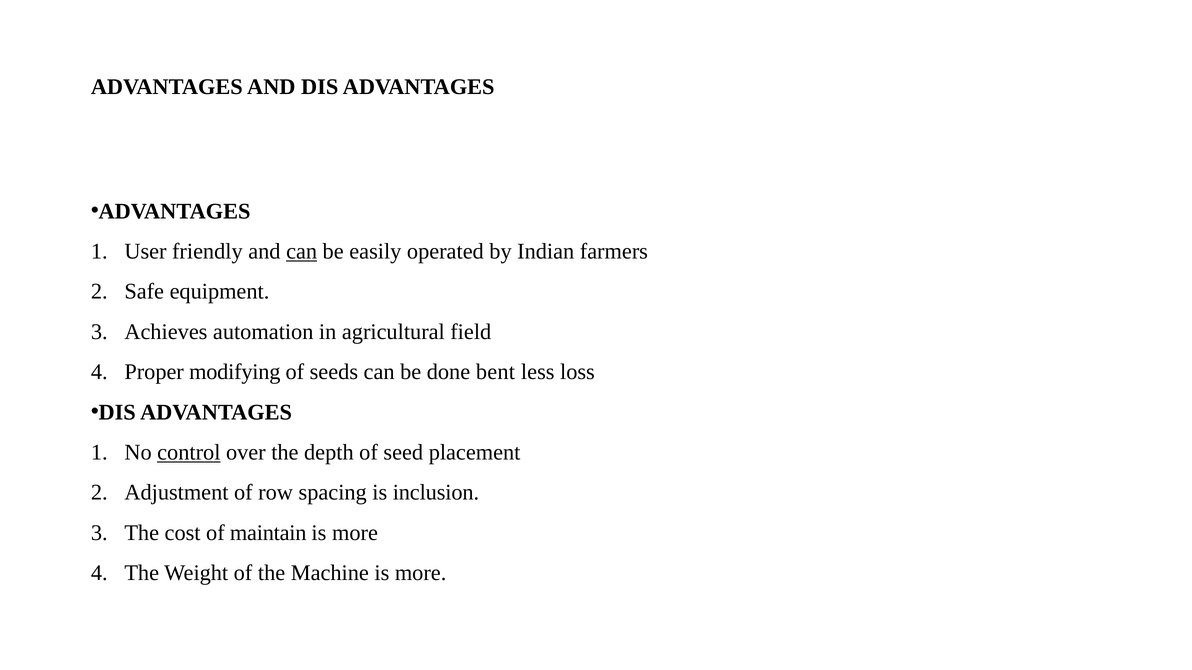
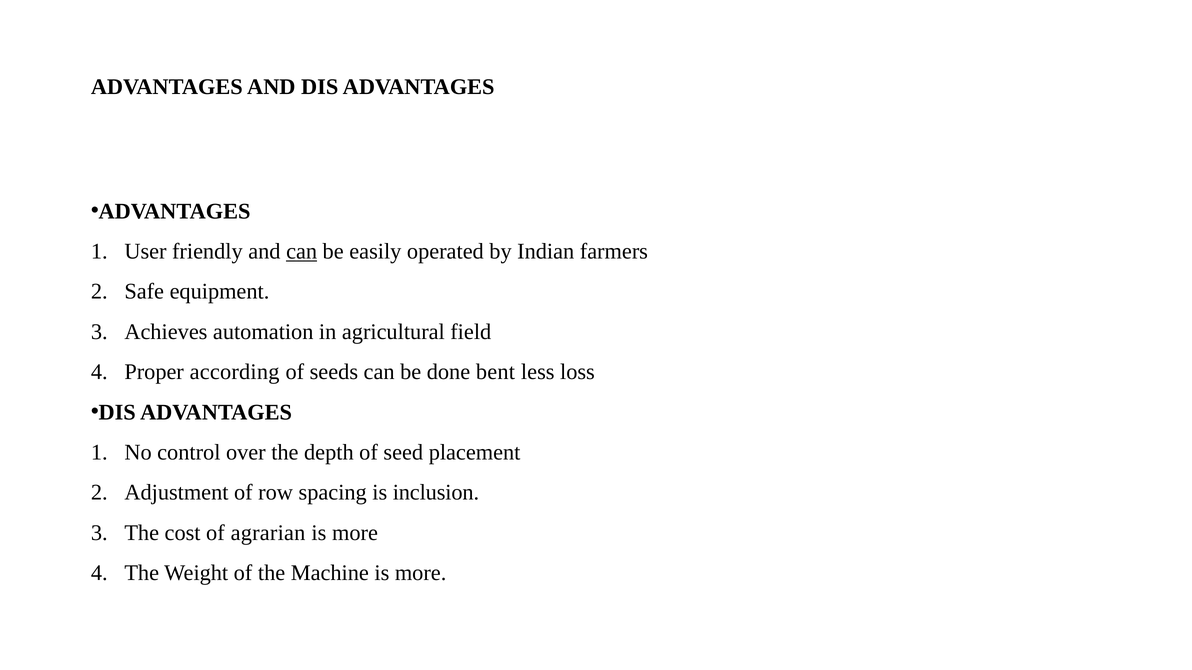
modifying: modifying -> according
control underline: present -> none
maintain: maintain -> agrarian
